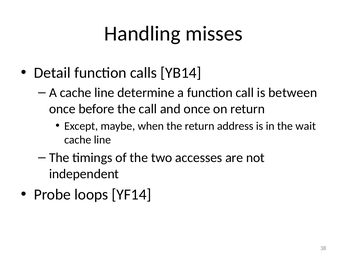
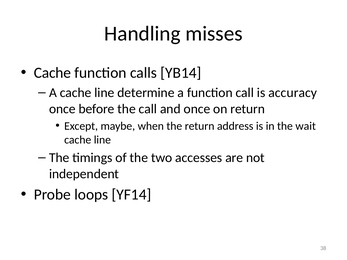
Detail at (52, 73): Detail -> Cache
between: between -> accuracy
